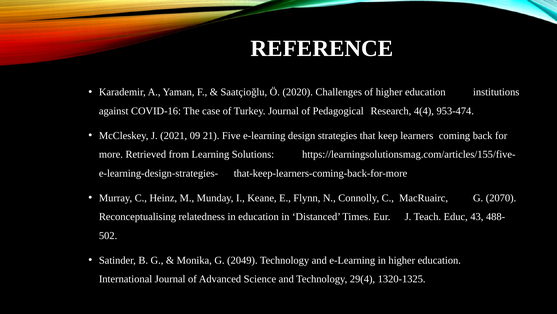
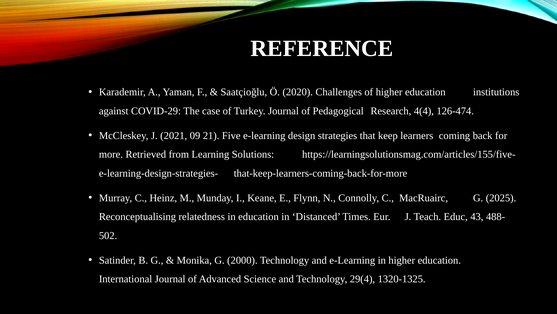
COVID-16: COVID-16 -> COVID-29
953-474: 953-474 -> 126-474
2070: 2070 -> 2025
2049: 2049 -> 2000
